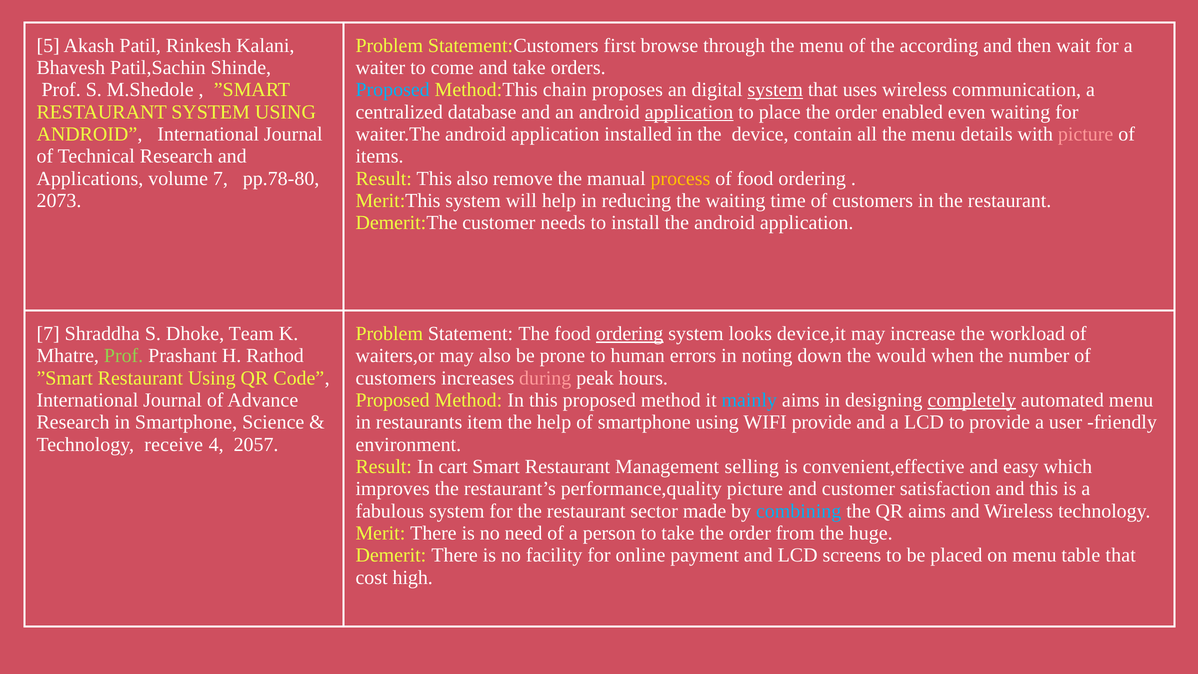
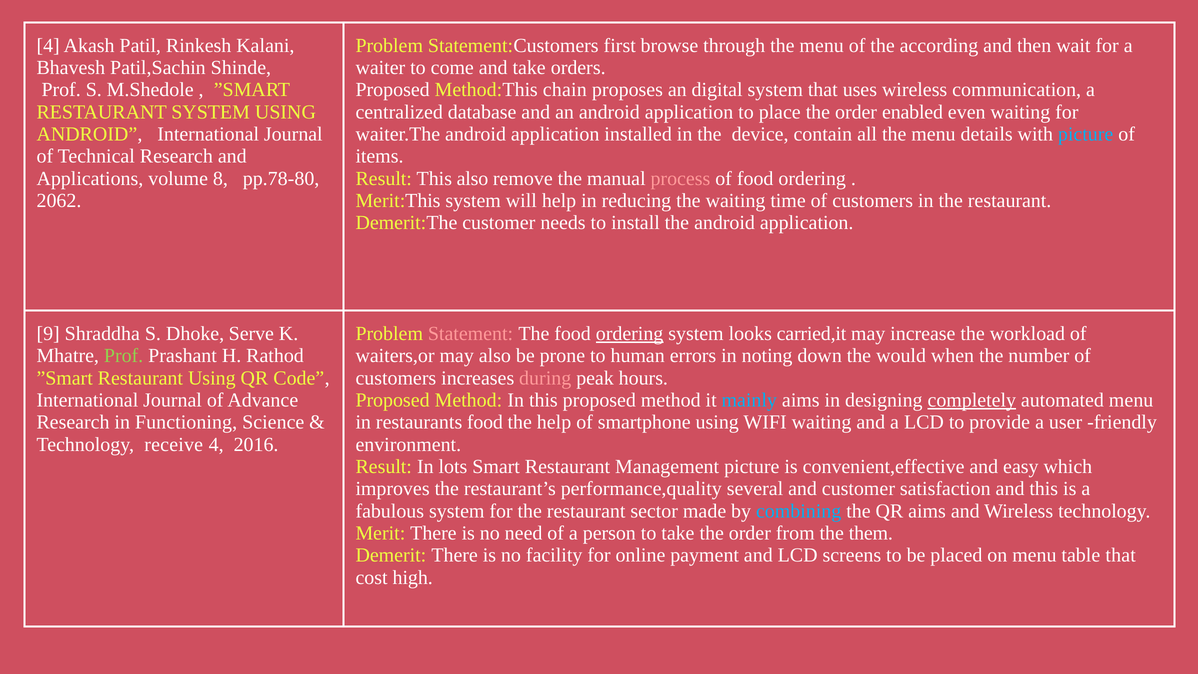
5 at (48, 46): 5 -> 4
Proposed at (393, 90) colour: light blue -> white
system at (775, 90) underline: present -> none
application at (689, 112) underline: present -> none
picture at (1086, 134) colour: pink -> light blue
volume 7: 7 -> 8
process colour: yellow -> pink
2073: 2073 -> 2062
7 at (48, 334): 7 -> 9
Team: Team -> Serve
Statement colour: white -> pink
device,it: device,it -> carried,it
in Smartphone: Smartphone -> Functioning
restaurants item: item -> food
WIFI provide: provide -> waiting
2057: 2057 -> 2016
cart: cart -> lots
Management selling: selling -> picture
performance,quality picture: picture -> several
huge: huge -> them
